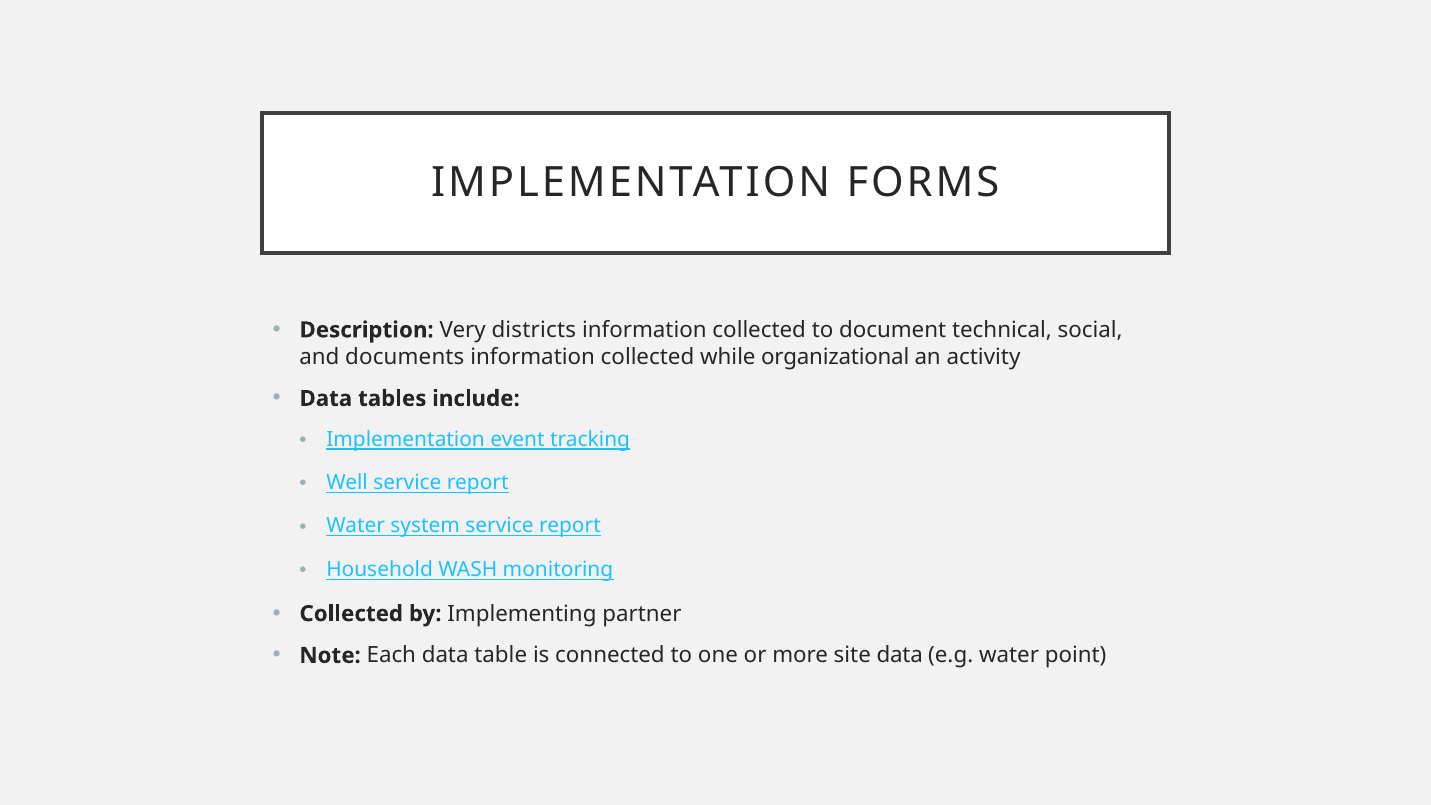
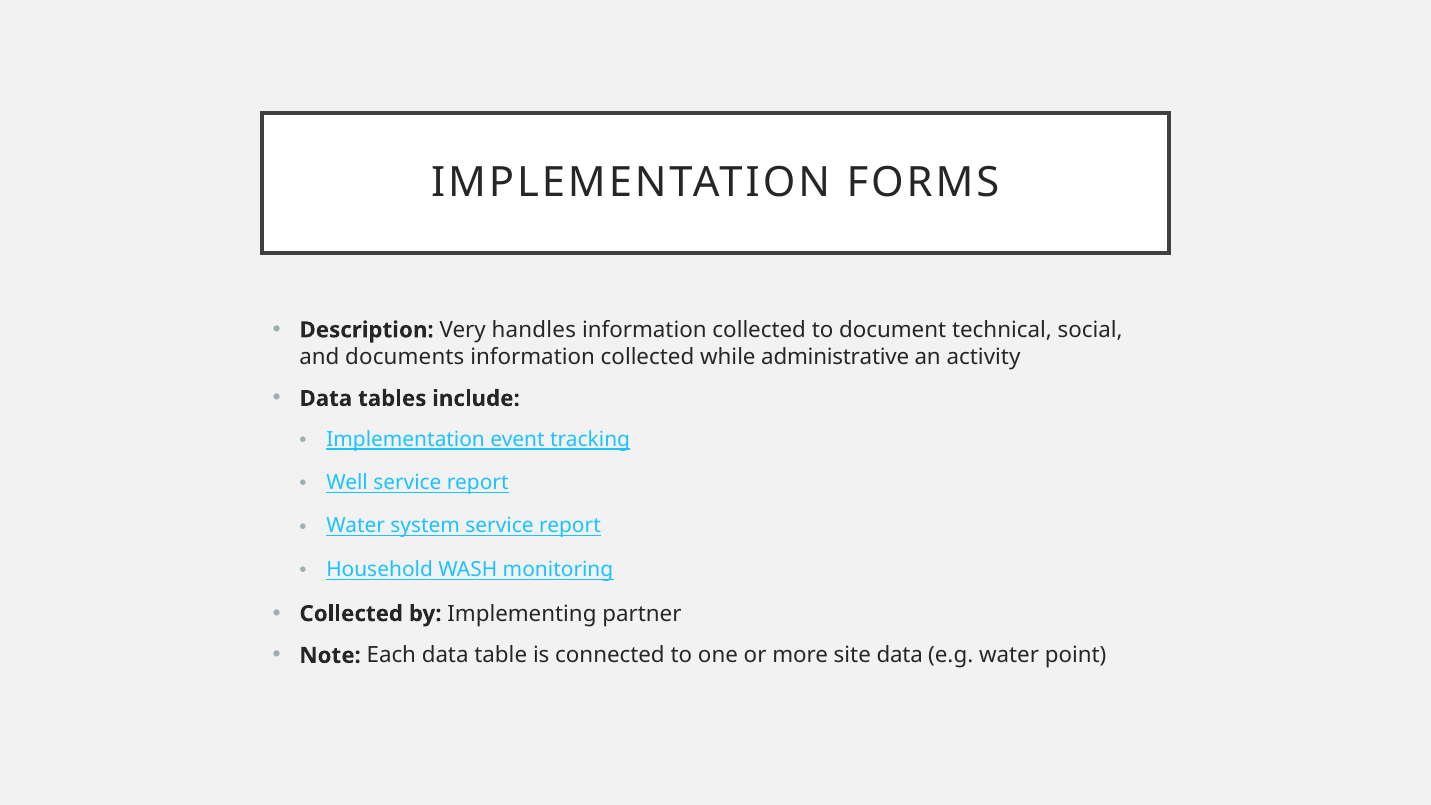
districts: districts -> handles
organizational: organizational -> administrative
